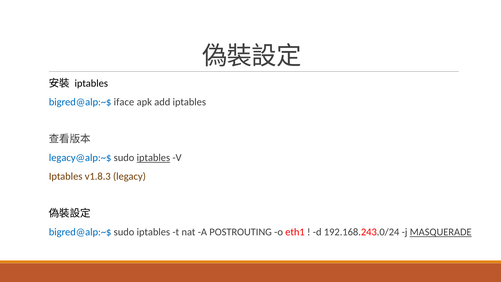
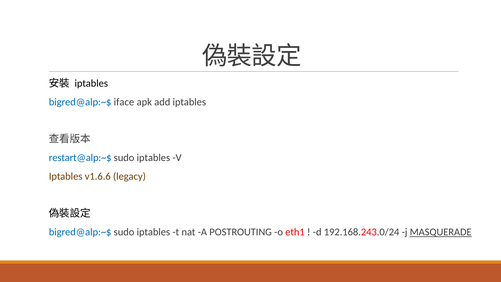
legacy@alp:~$: legacy@alp:~$ -> restart@alp:~$
iptables at (153, 158) underline: present -> none
v1.8.3: v1.8.3 -> v1.6.6
